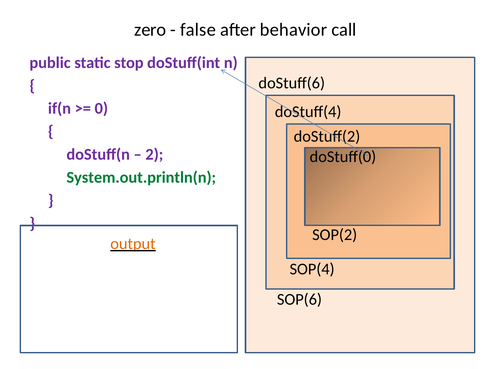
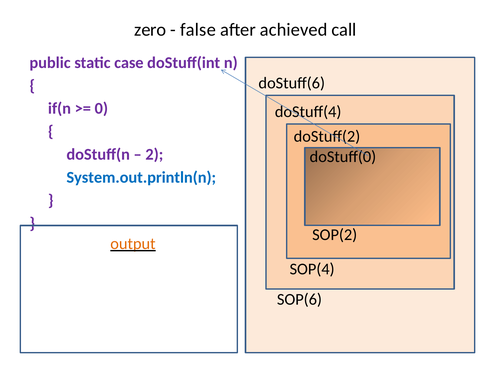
behavior: behavior -> achieved
stop: stop -> case
System.out.println(n colour: green -> blue
